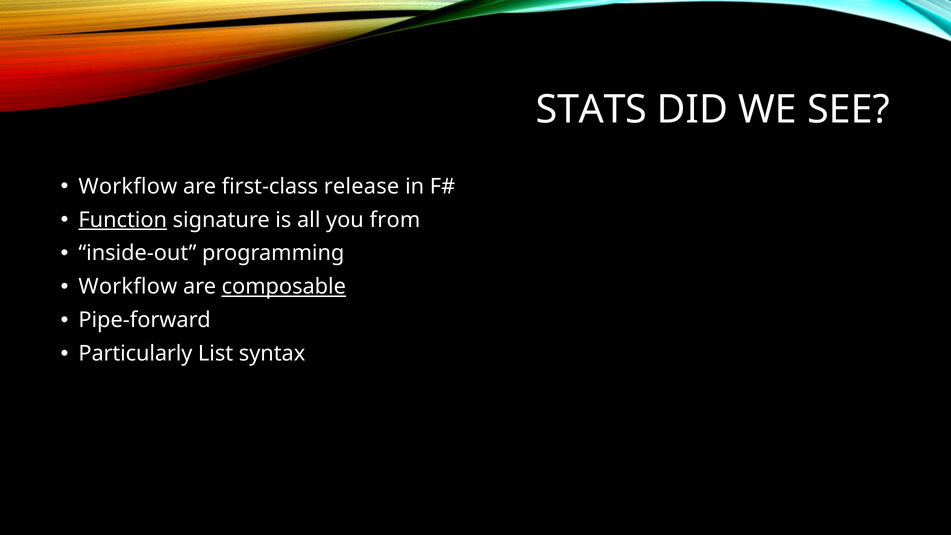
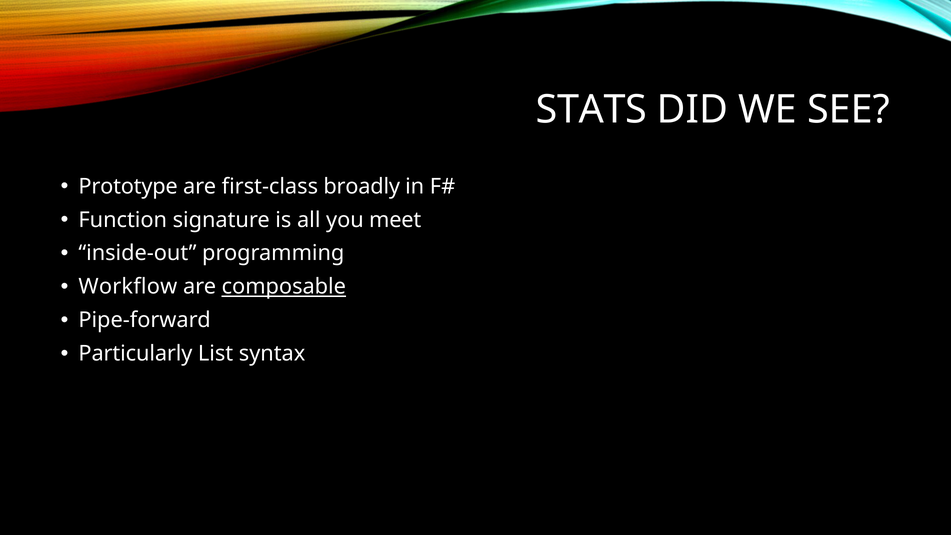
Workflow at (128, 186): Workflow -> Prototype
release: release -> broadly
Function underline: present -> none
from: from -> meet
